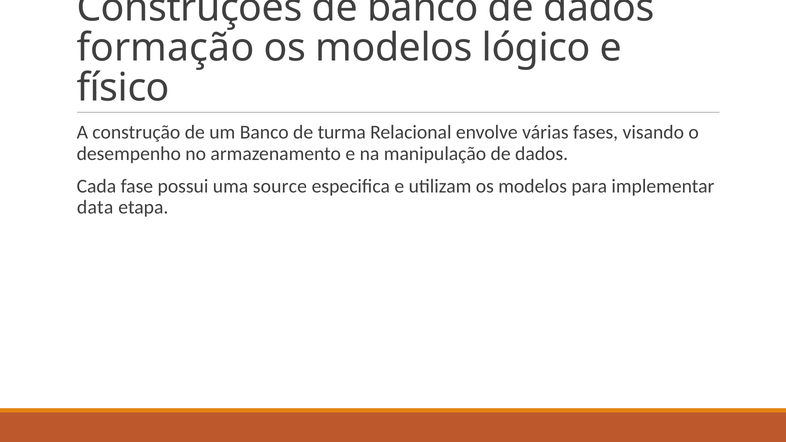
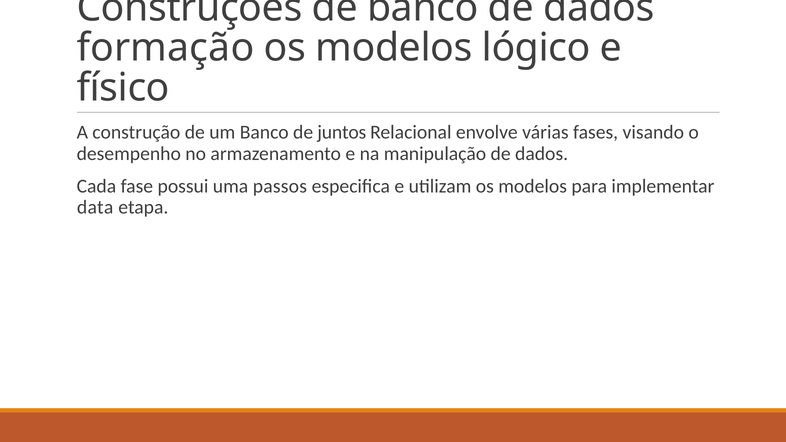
turma: turma -> juntos
source: source -> passos
